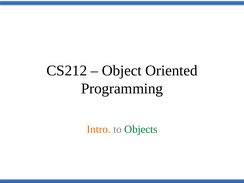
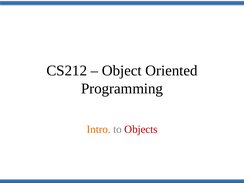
Objects colour: green -> red
